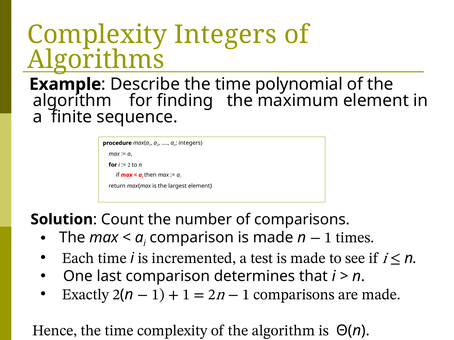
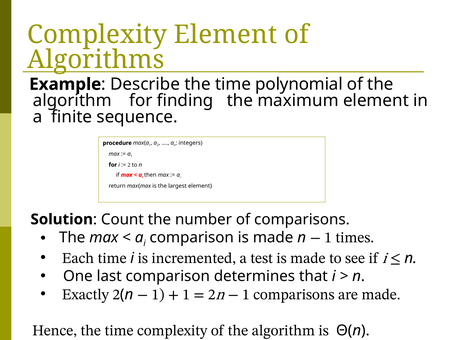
Complexity Integers: Integers -> Element
